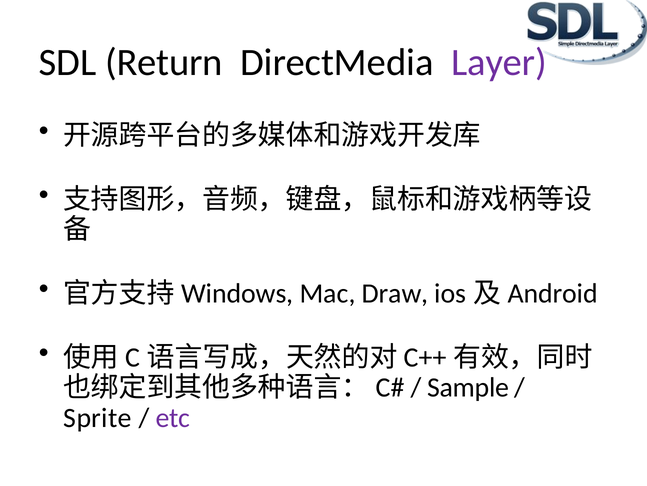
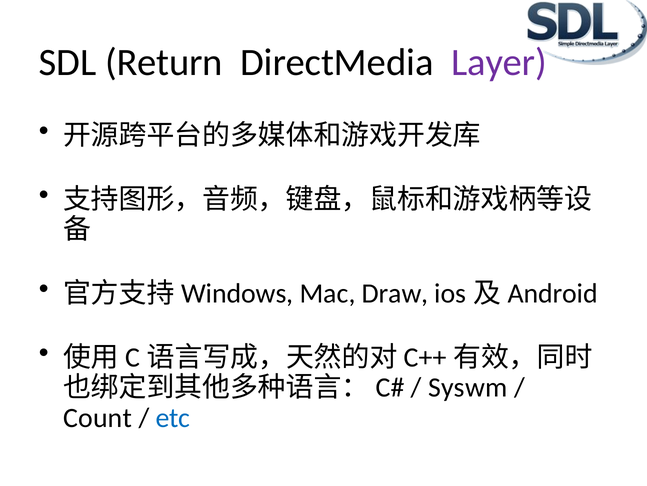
Sample: Sample -> Syswm
Sprite: Sprite -> Count
etc colour: purple -> blue
